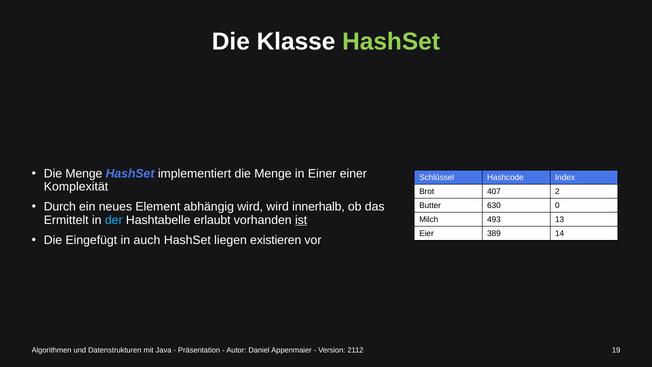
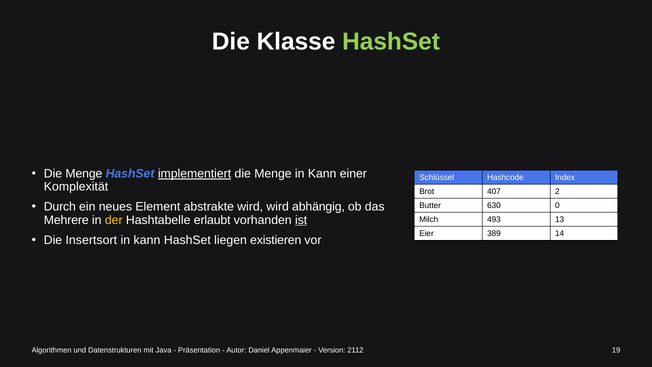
implementiert underline: none -> present
Menge in Einer: Einer -> Kann
abhängig: abhängig -> abstrakte
innerhalb: innerhalb -> abhängig
Ermittelt: Ermittelt -> Mehrere
der colour: light blue -> yellow
Eingefügt: Eingefügt -> Insertsort
auch at (147, 240): auch -> kann
